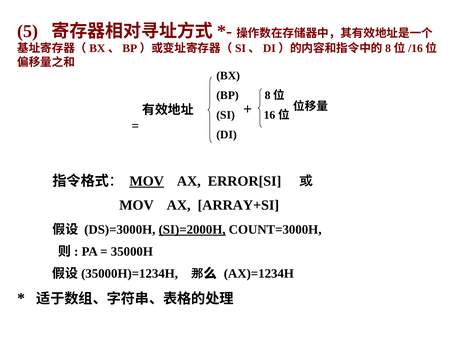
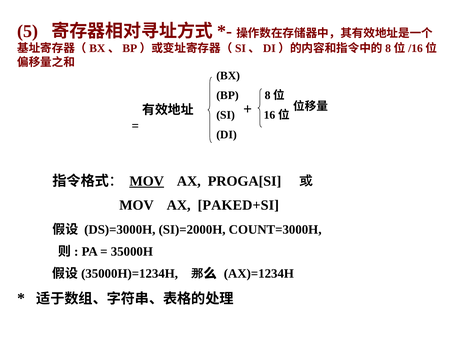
ERROR[SI: ERROR[SI -> PROGA[SI
ARRAY+SI: ARRAY+SI -> PAKED+SI
SI)=2000H underline: present -> none
